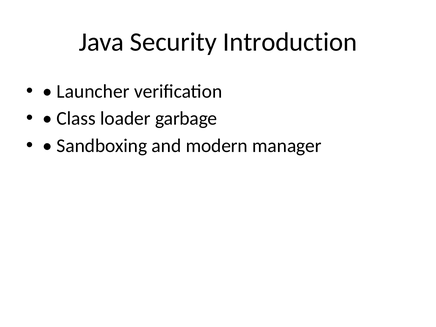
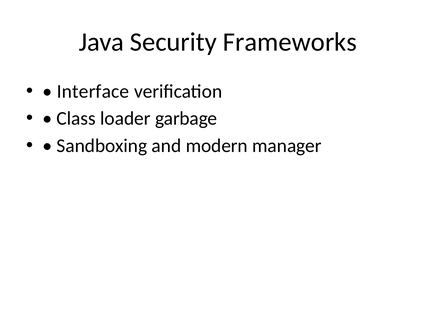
Introduction: Introduction -> Frameworks
Launcher: Launcher -> Interface
